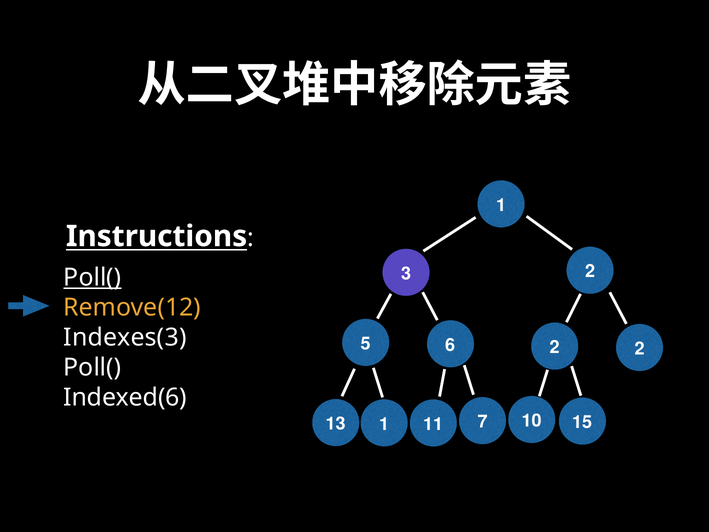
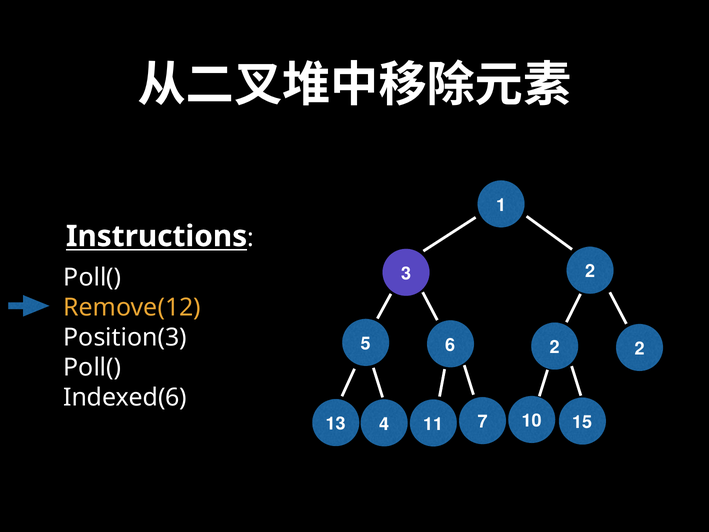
Poll( at (92, 278) underline: present -> none
Indexes(3: Indexes(3 -> Position(3
13 1: 1 -> 4
